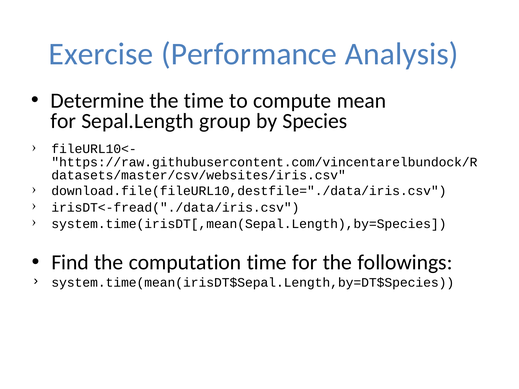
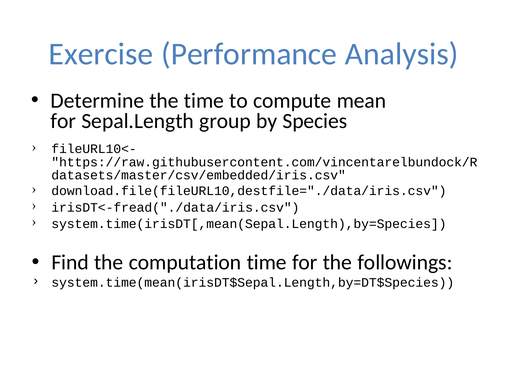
datasets/master/csv/websites/iris.csv: datasets/master/csv/websites/iris.csv -> datasets/master/csv/embedded/iris.csv
